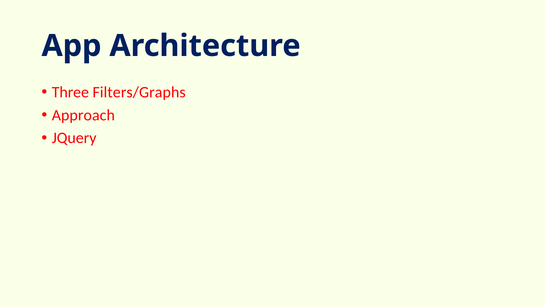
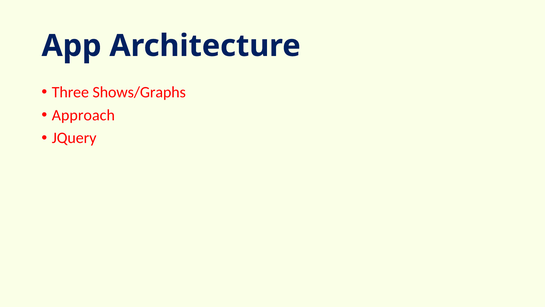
Filters/Graphs: Filters/Graphs -> Shows/Graphs
